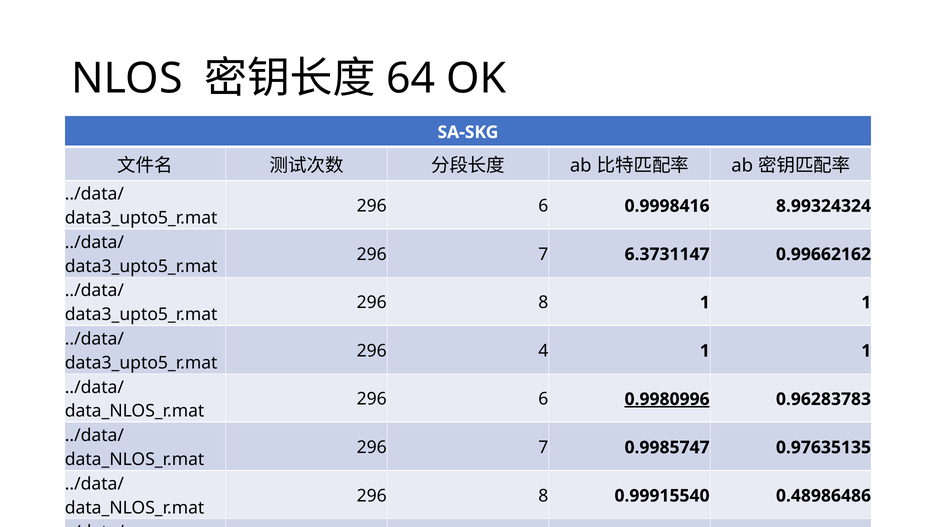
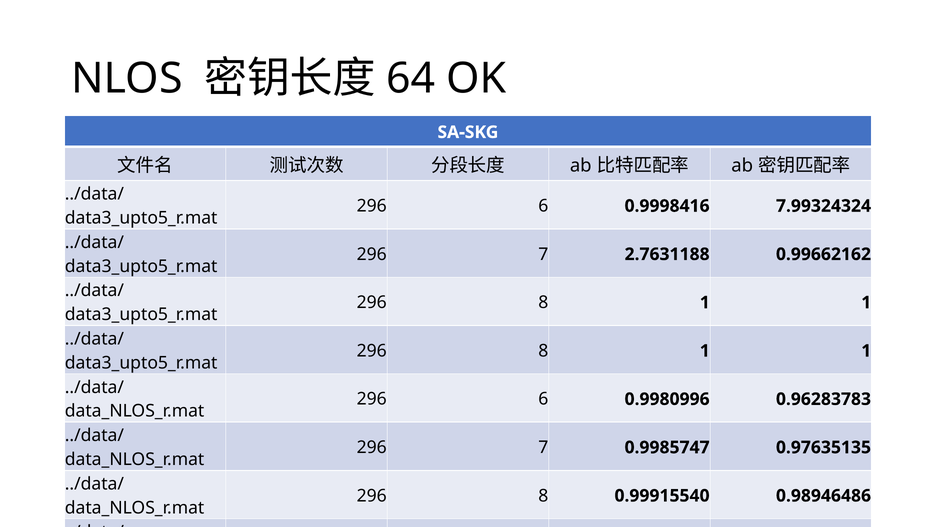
8.99324324: 8.99324324 -> 7.99324324
6.3731147: 6.3731147 -> 2.7631188
4 at (543, 351): 4 -> 8
0.9980996 underline: present -> none
0.48986486: 0.48986486 -> 0.98946486
